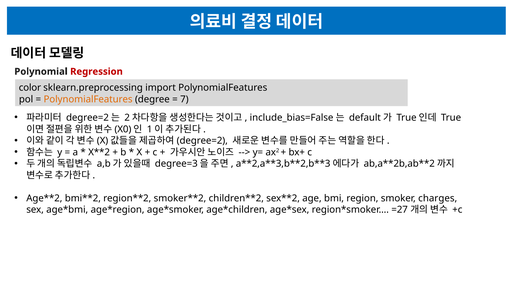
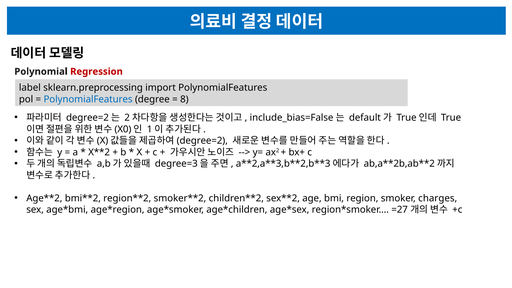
color: color -> label
PolynomialFeatures at (88, 99) colour: orange -> blue
7: 7 -> 8
